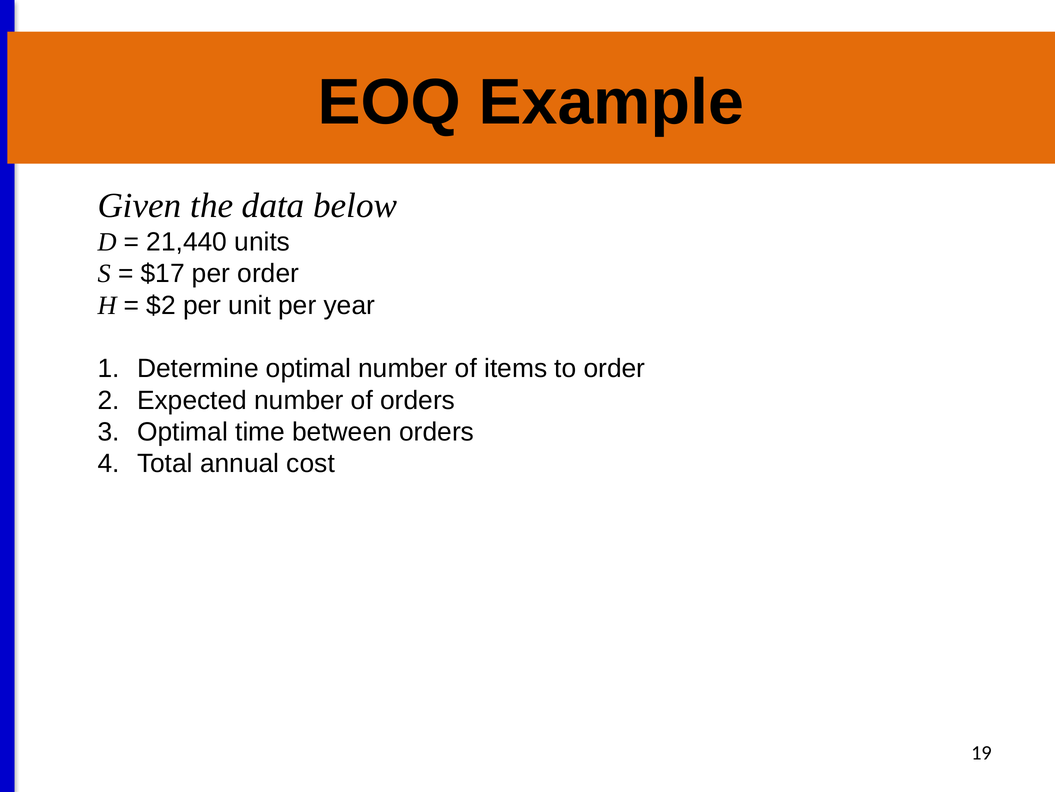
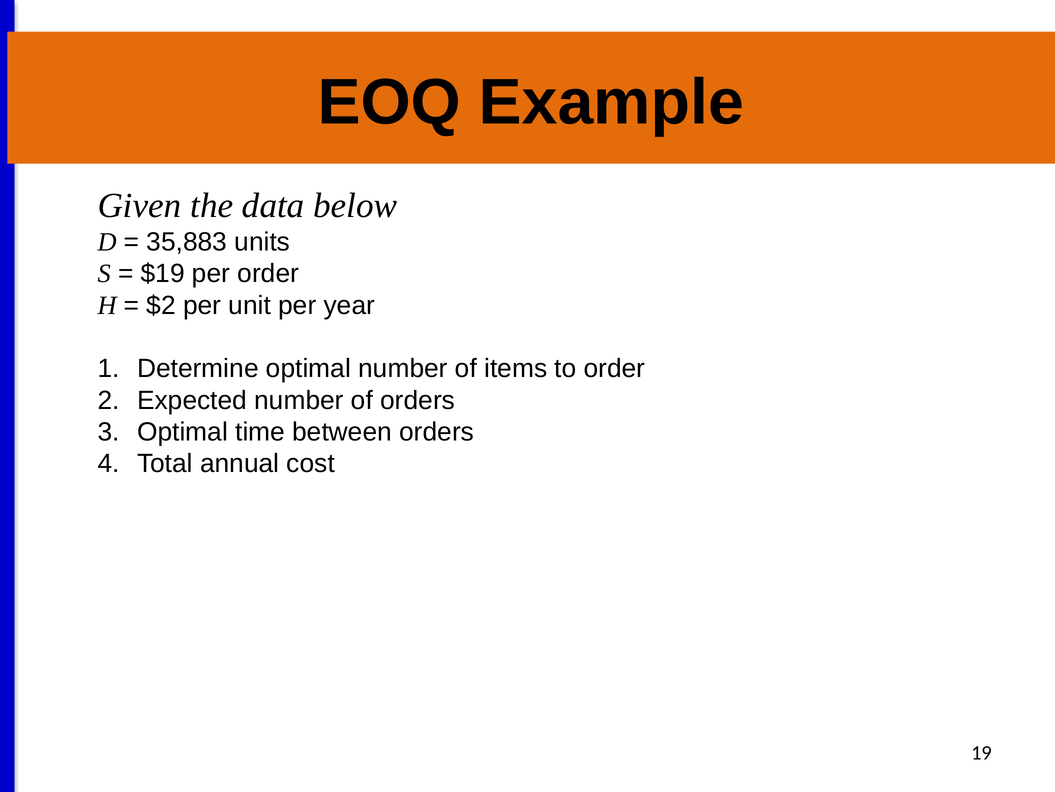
21,440: 21,440 -> 35,883
$17: $17 -> $19
